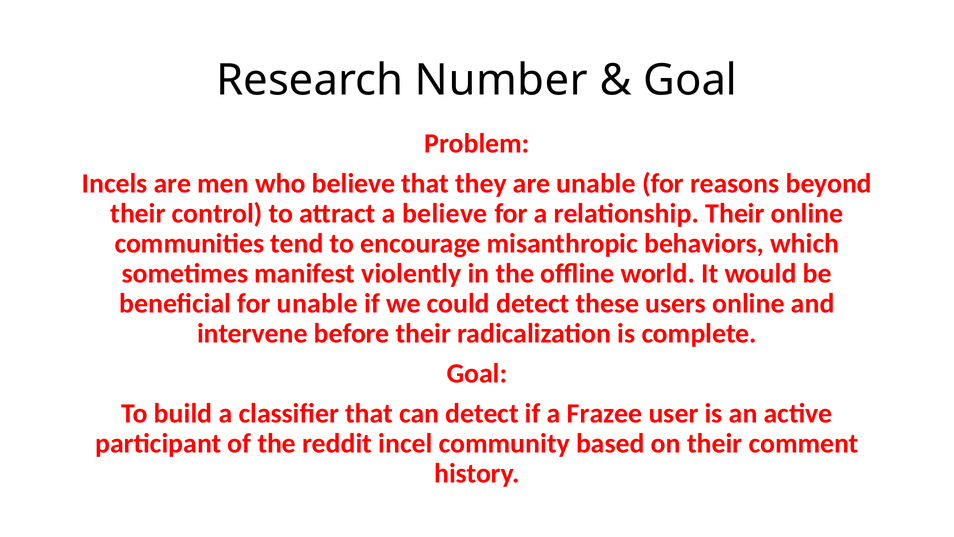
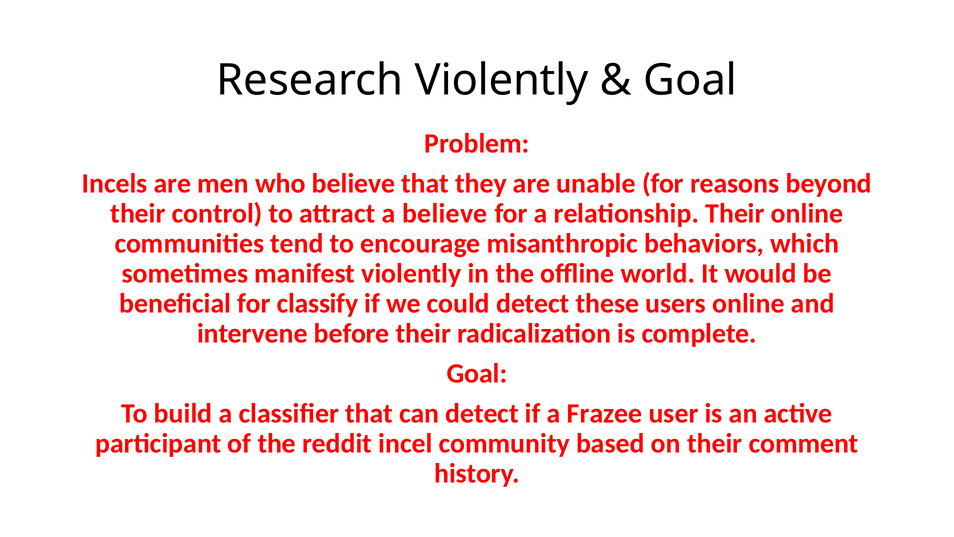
Research Number: Number -> Violently
for unable: unable -> classify
